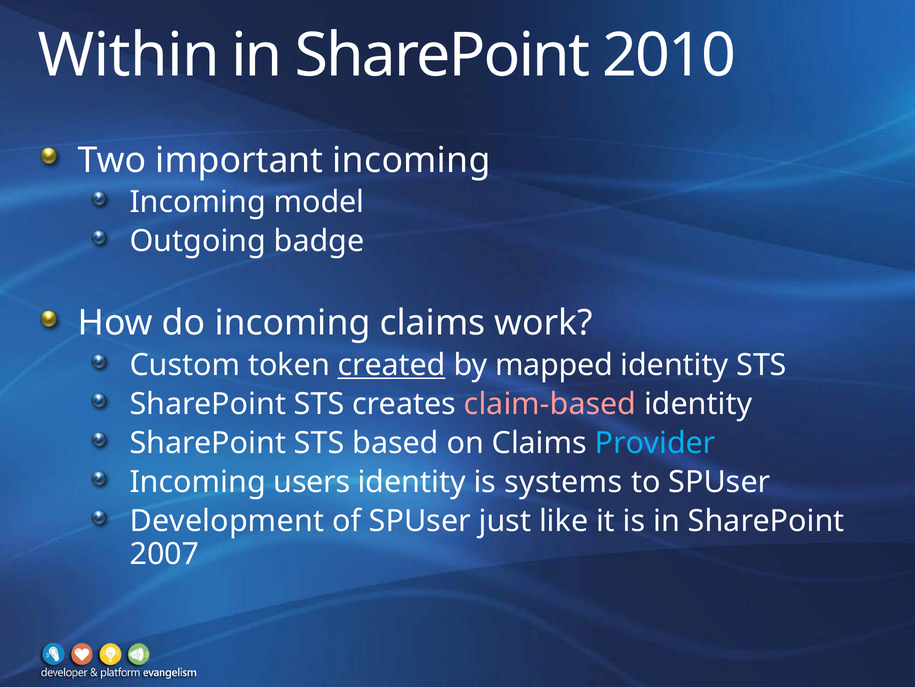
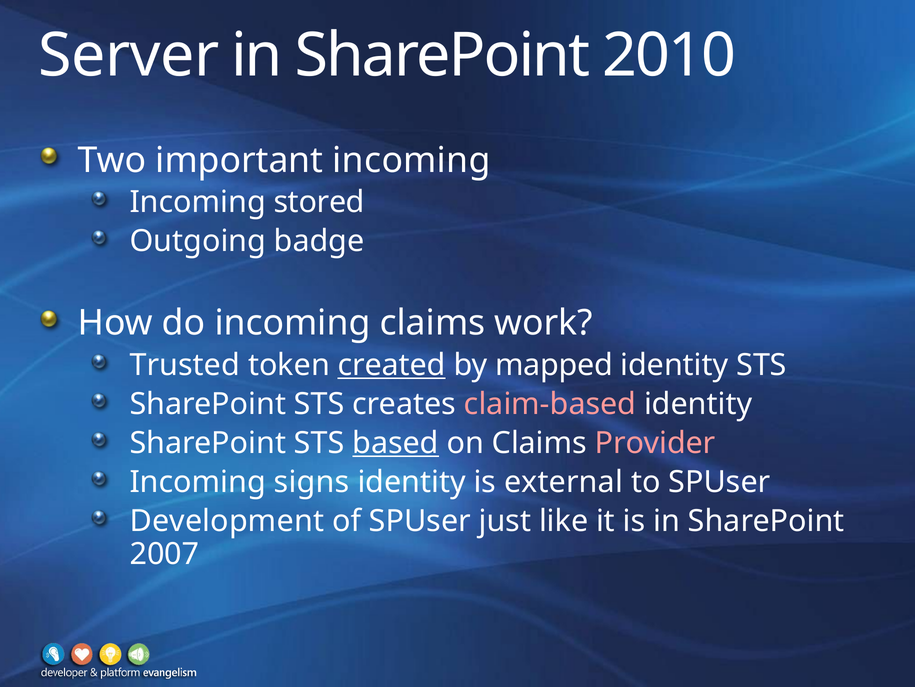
Within: Within -> Server
model: model -> stored
Custom: Custom -> Trusted
based underline: none -> present
Provider colour: light blue -> pink
users: users -> signs
systems: systems -> external
